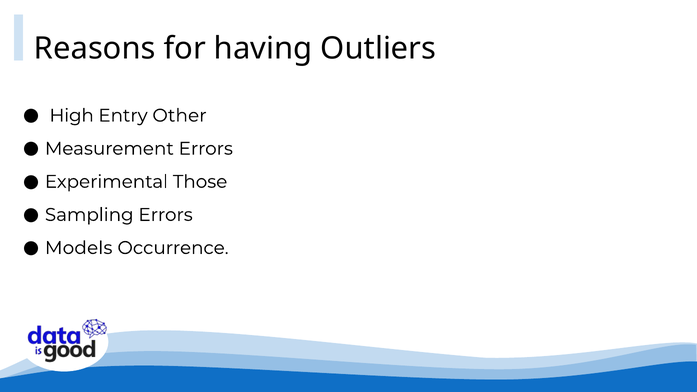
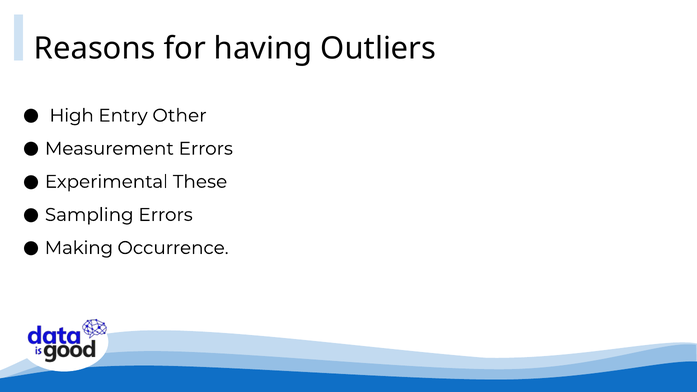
Those: Those -> These
Models: Models -> Making
